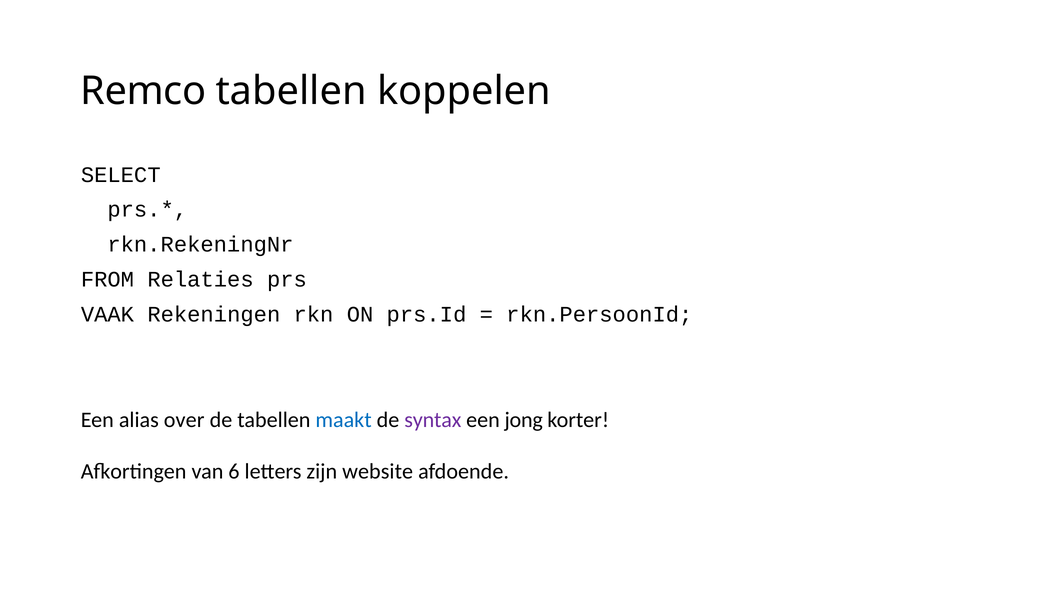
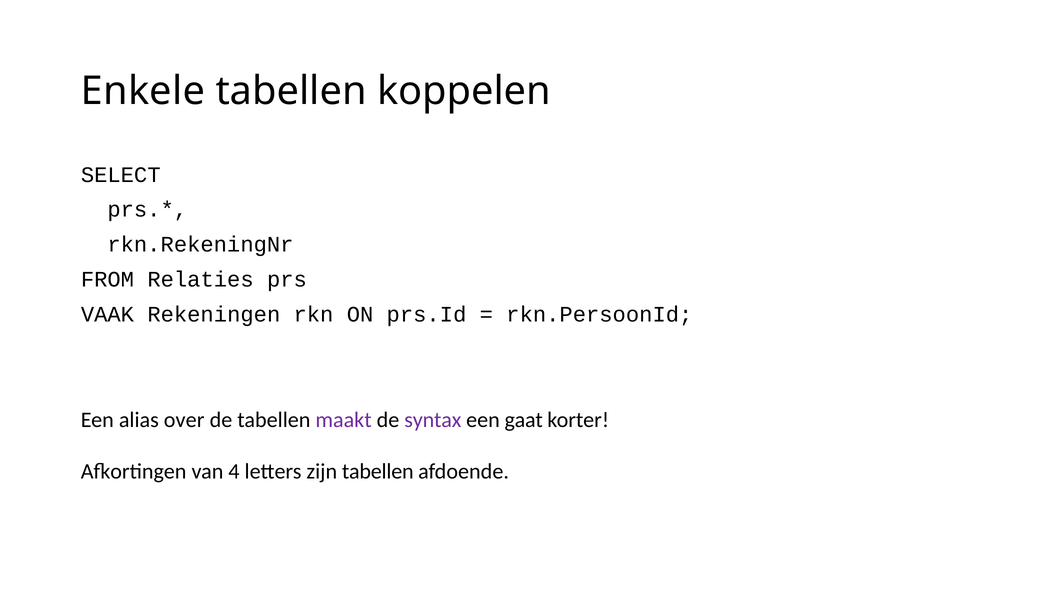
Remco: Remco -> Enkele
maakt colour: blue -> purple
jong: jong -> gaat
6: 6 -> 4
zijn website: website -> tabellen
